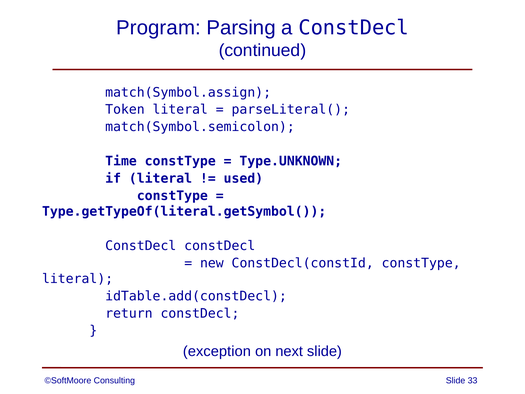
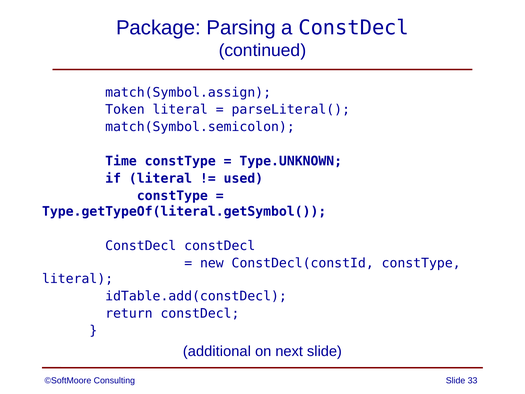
Program: Program -> Package
exception: exception -> additional
